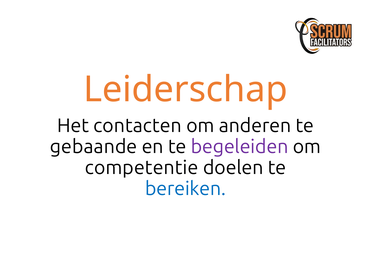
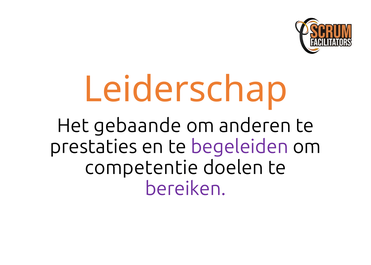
contacten: contacten -> gebaande
gebaande: gebaande -> prestaties
bereiken colour: blue -> purple
